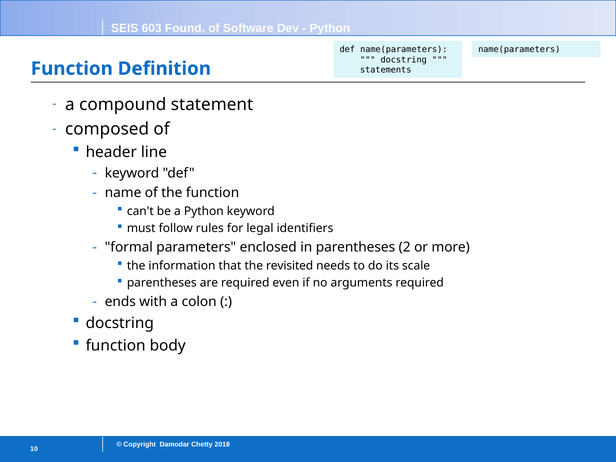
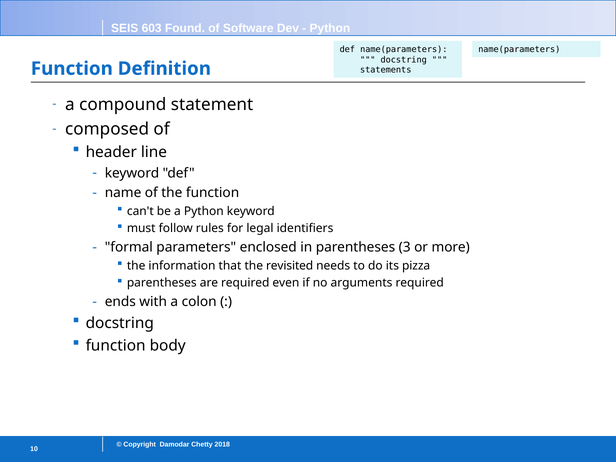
2: 2 -> 3
scale: scale -> pizza
